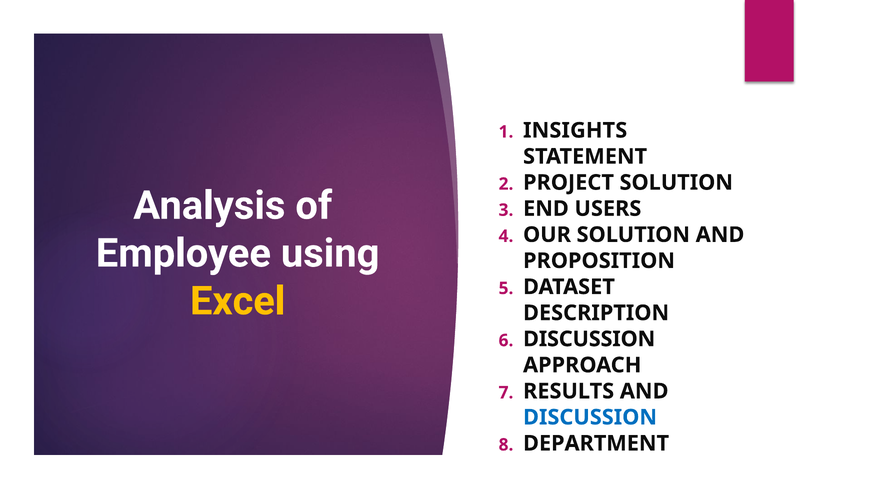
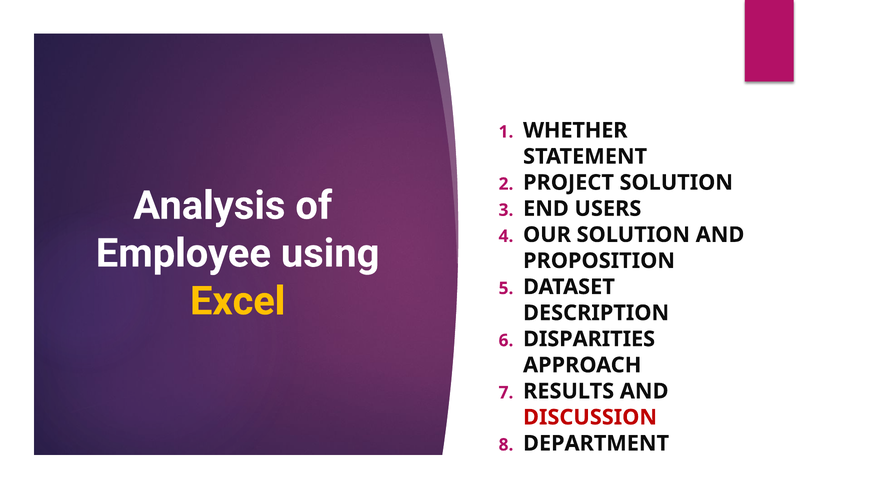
INSIGHTS: INSIGHTS -> WHETHER
DISCUSSION at (589, 339): DISCUSSION -> DISPARITIES
DISCUSSION at (590, 418) colour: blue -> red
